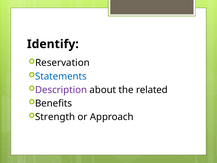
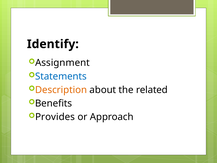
Reservation: Reservation -> Assignment
Description colour: purple -> orange
Strength: Strength -> Provides
